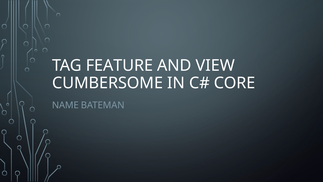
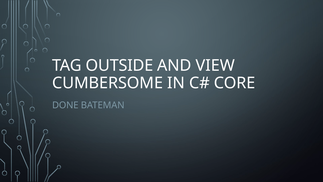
FEATURE: FEATURE -> OUTSIDE
NAME: NAME -> DONE
